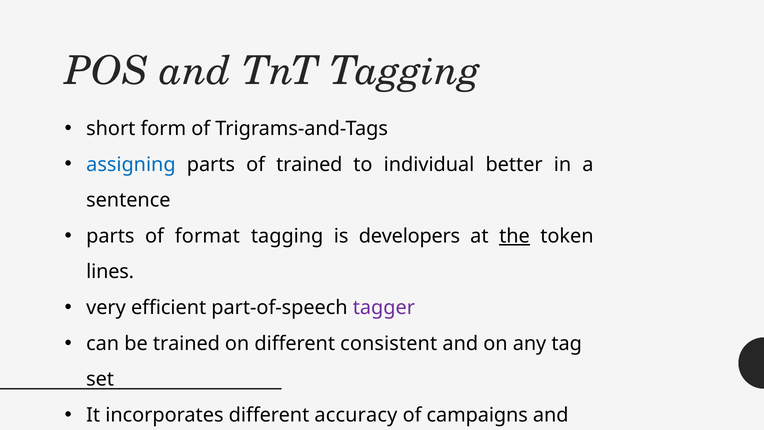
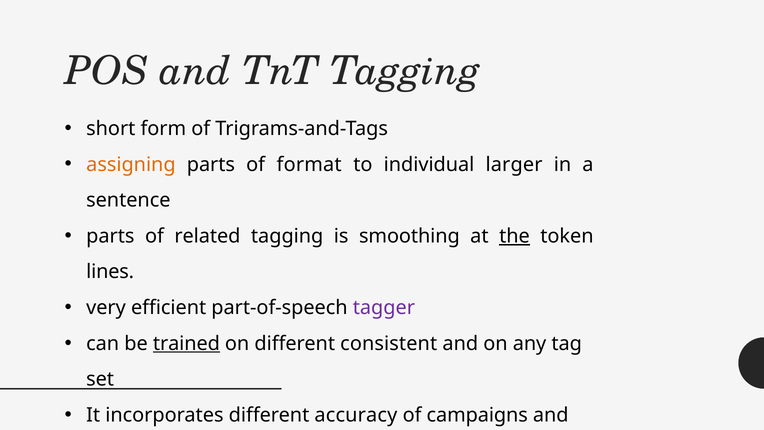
assigning colour: blue -> orange
of trained: trained -> format
better: better -> larger
format: format -> related
developers: developers -> smoothing
trained at (186, 343) underline: none -> present
